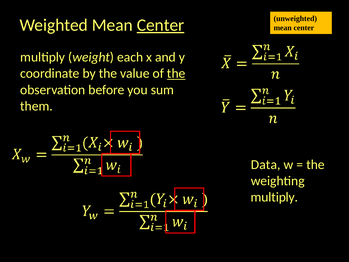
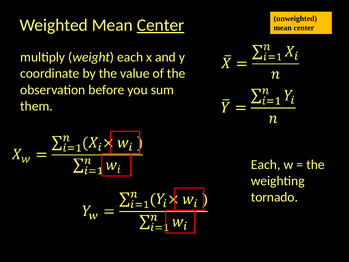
the at (176, 73) underline: present -> none
Data at (266, 164): Data -> Each
multiply at (274, 197): multiply -> tornado
